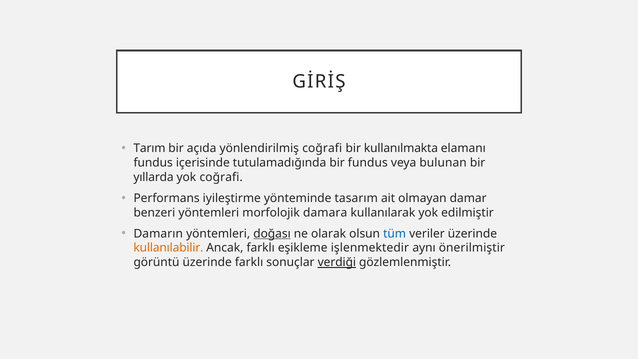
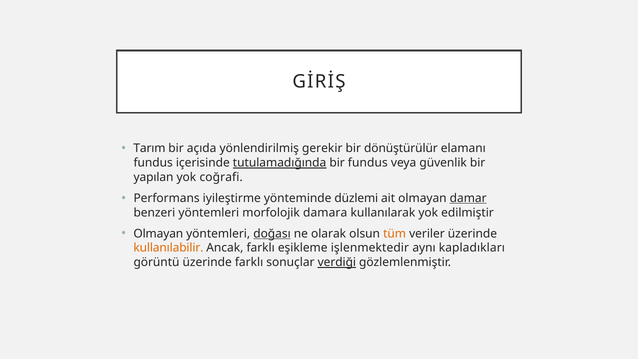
yönlendirilmiş coğrafi: coğrafi -> gerekir
kullanılmakta: kullanılmakta -> dönüştürülür
tutulamadığında underline: none -> present
bulunan: bulunan -> güvenlik
yıllarda: yıllarda -> yapılan
tasarım: tasarım -> düzlemi
damar underline: none -> present
Damarın at (158, 234): Damarın -> Olmayan
tüm colour: blue -> orange
önerilmiştir: önerilmiştir -> kapladıkları
